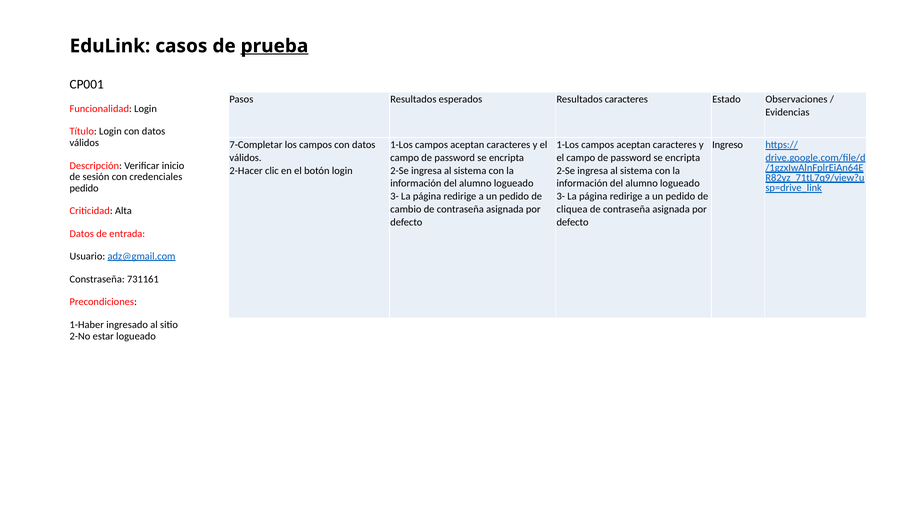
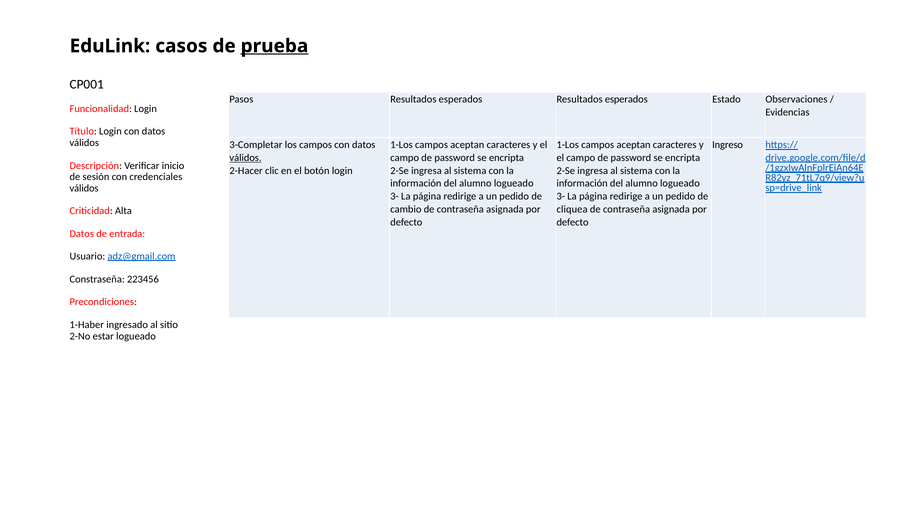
esperados Resultados caracteres: caracteres -> esperados
7-Completar: 7-Completar -> 3-Completar
válidos at (246, 158) underline: none -> present
pedido at (84, 188): pedido -> válidos
731161: 731161 -> 223456
